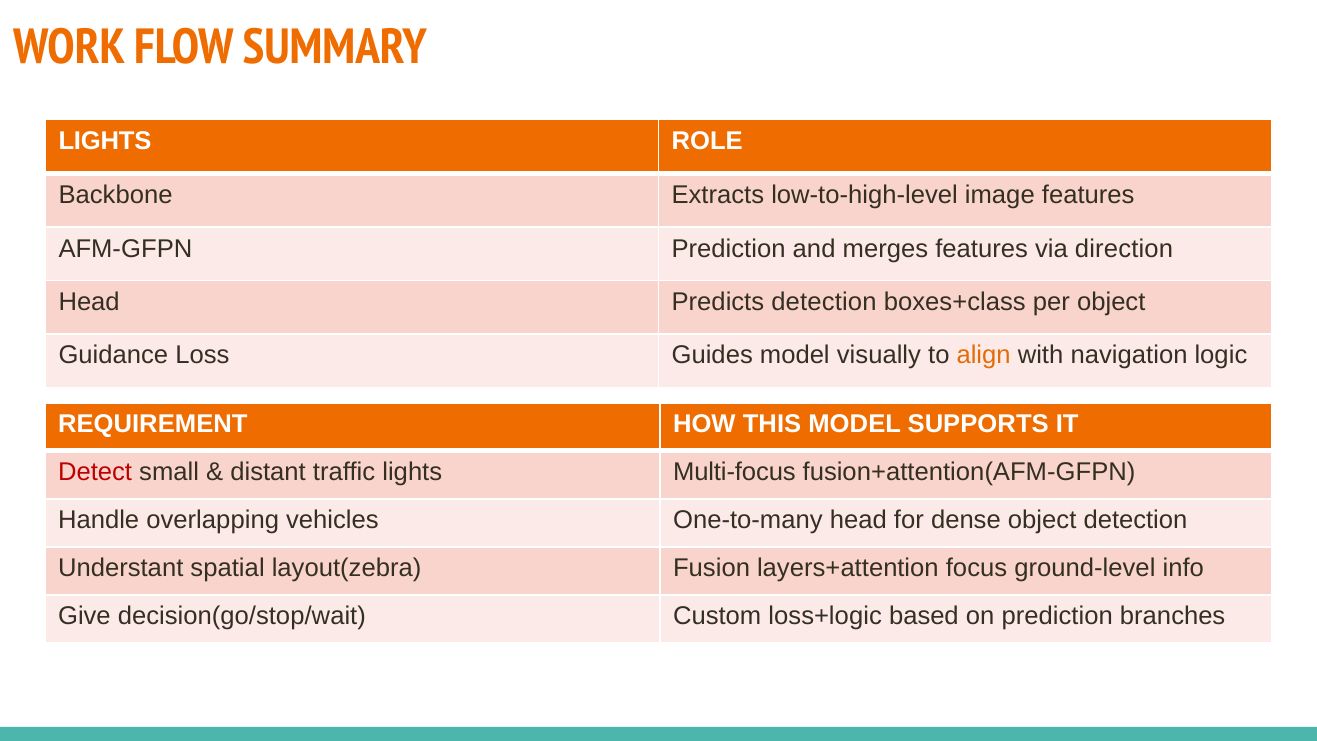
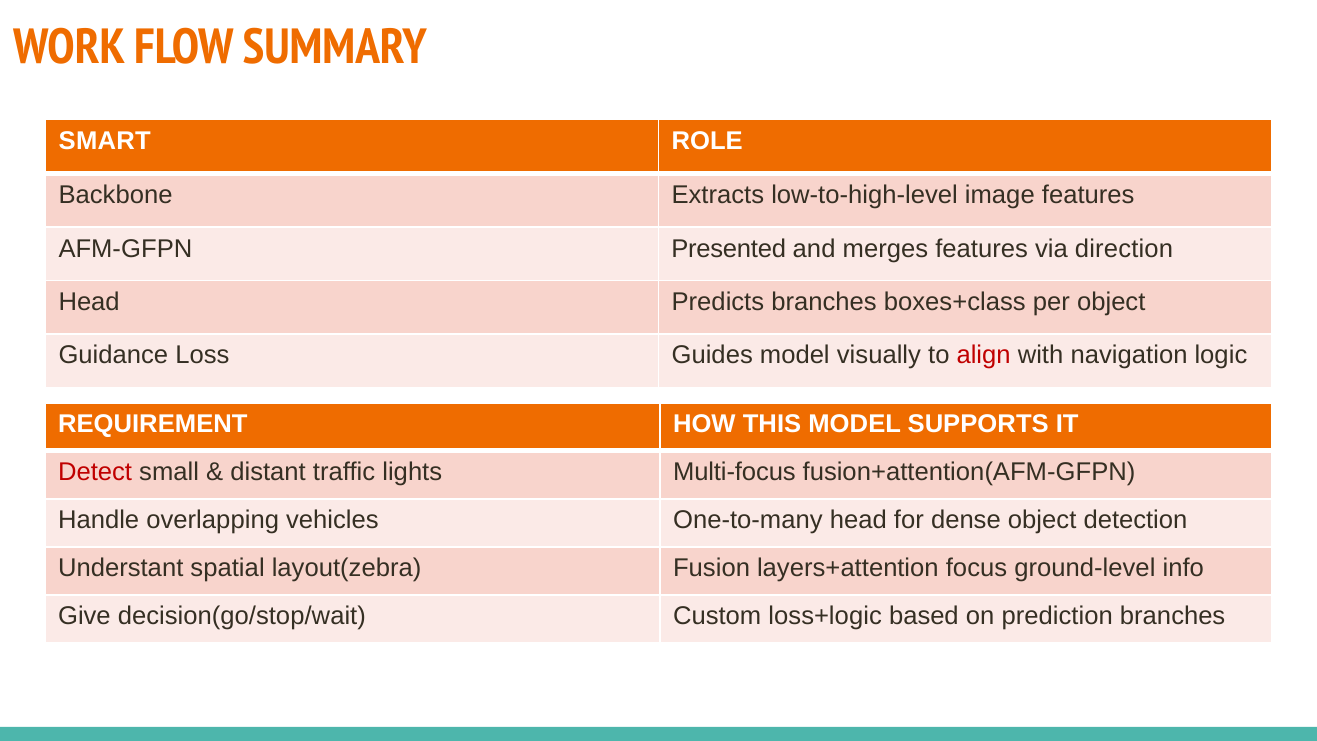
LIGHTS at (105, 141): LIGHTS -> SMART
AFM-GFPN Prediction: Prediction -> Presented
Predicts detection: detection -> branches
align colour: orange -> red
